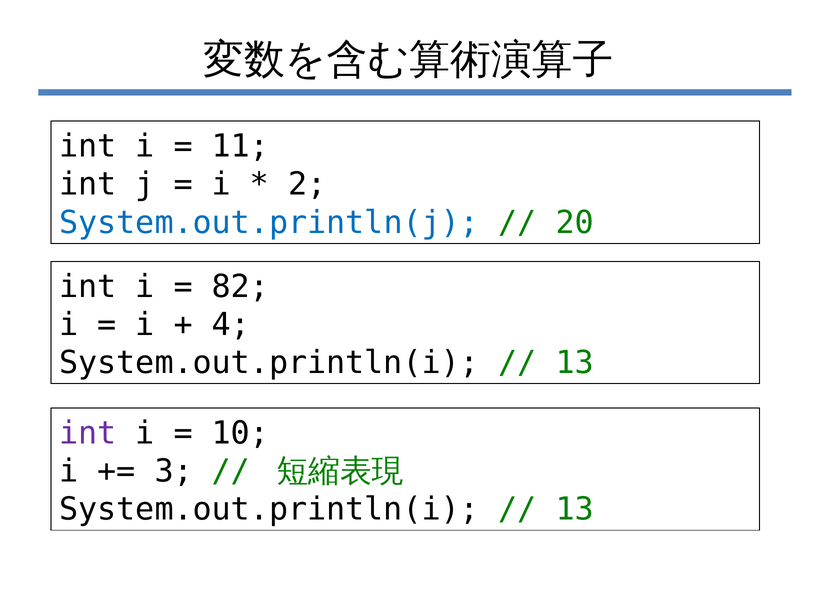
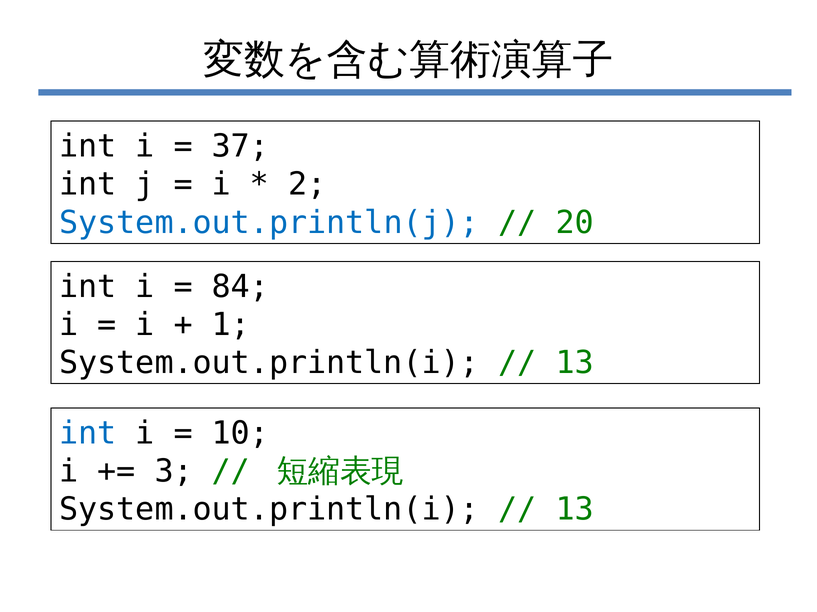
11: 11 -> 37
82: 82 -> 84
4: 4 -> 1
int at (88, 434) colour: purple -> blue
